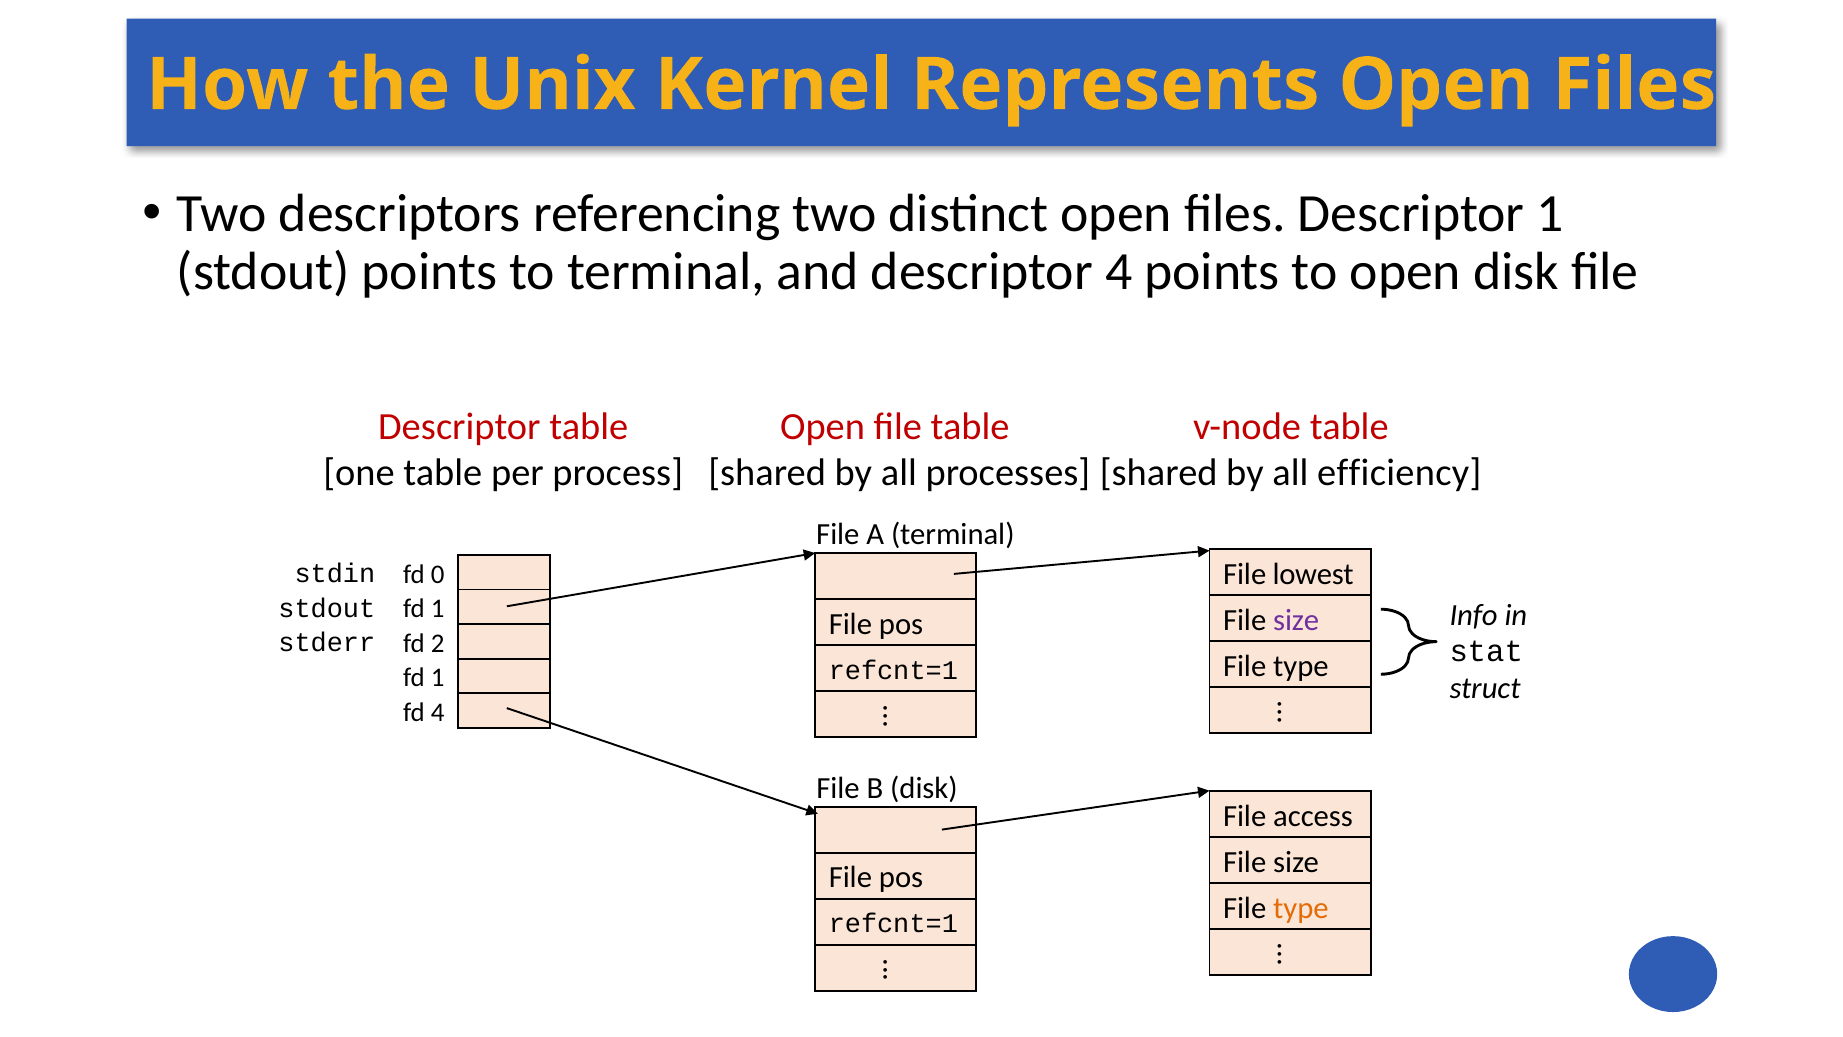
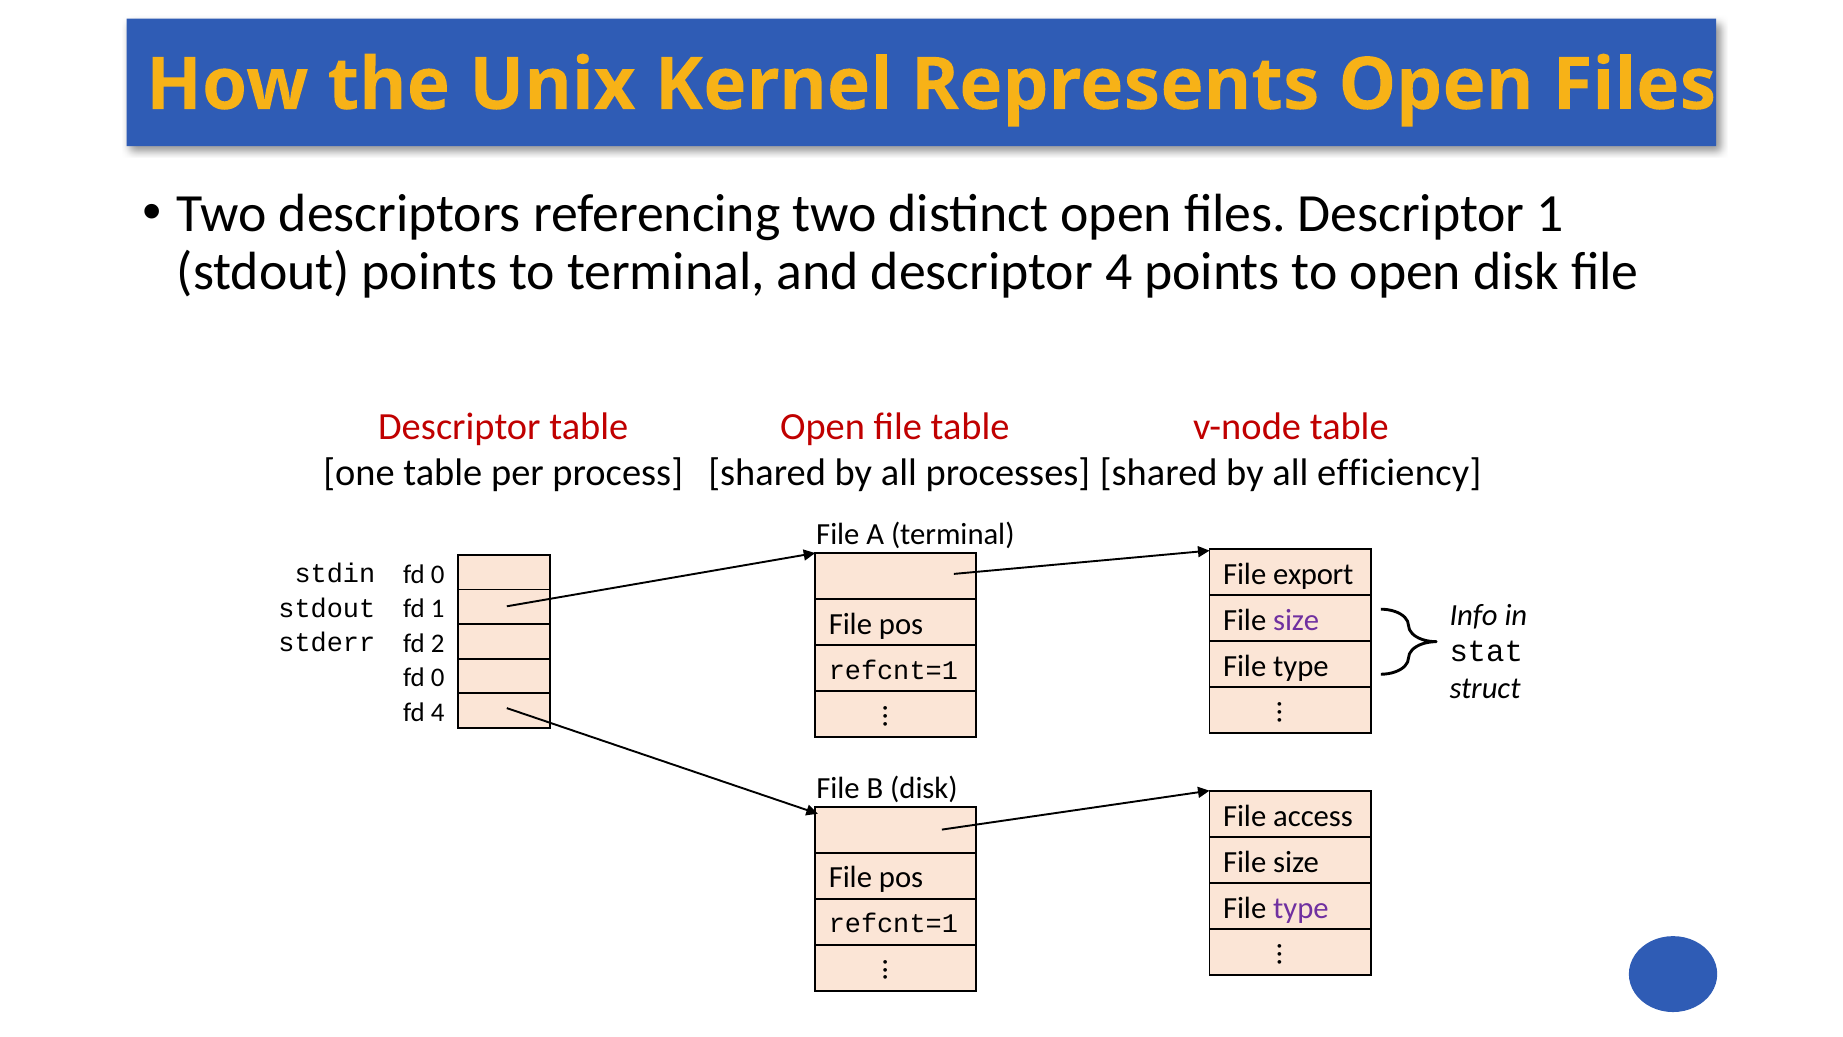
lowest: lowest -> export
1 at (438, 678): 1 -> 0
type at (1301, 908) colour: orange -> purple
